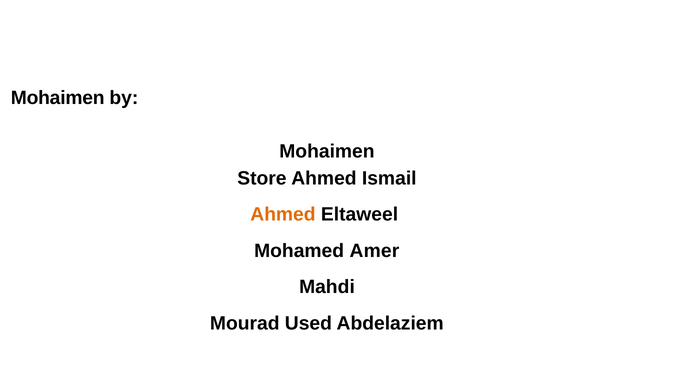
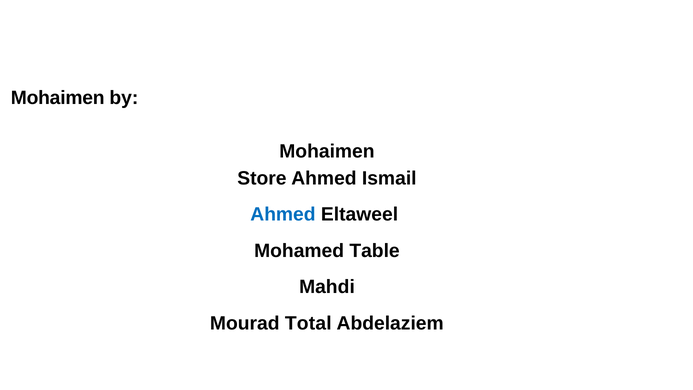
Ahmed at (283, 214) colour: orange -> blue
Amer: Amer -> Table
Used: Used -> Total
